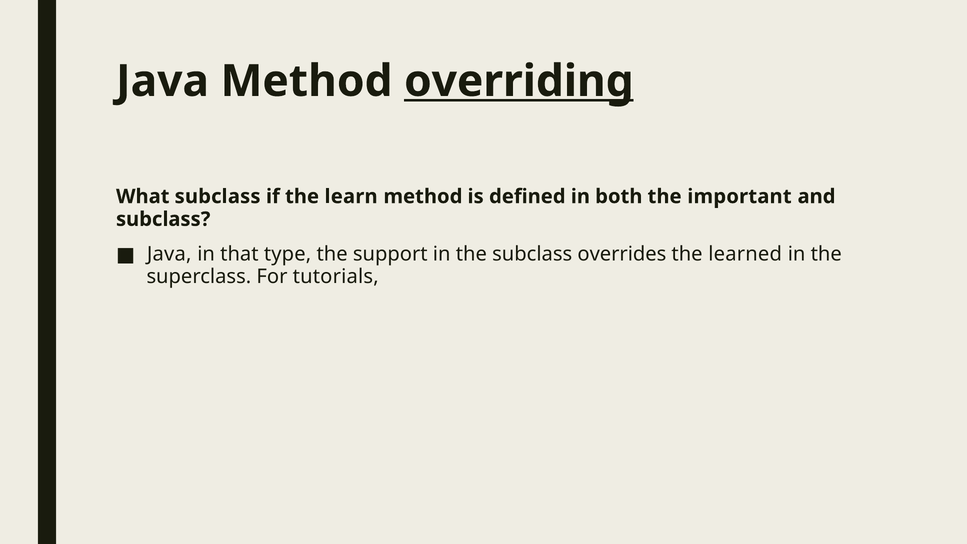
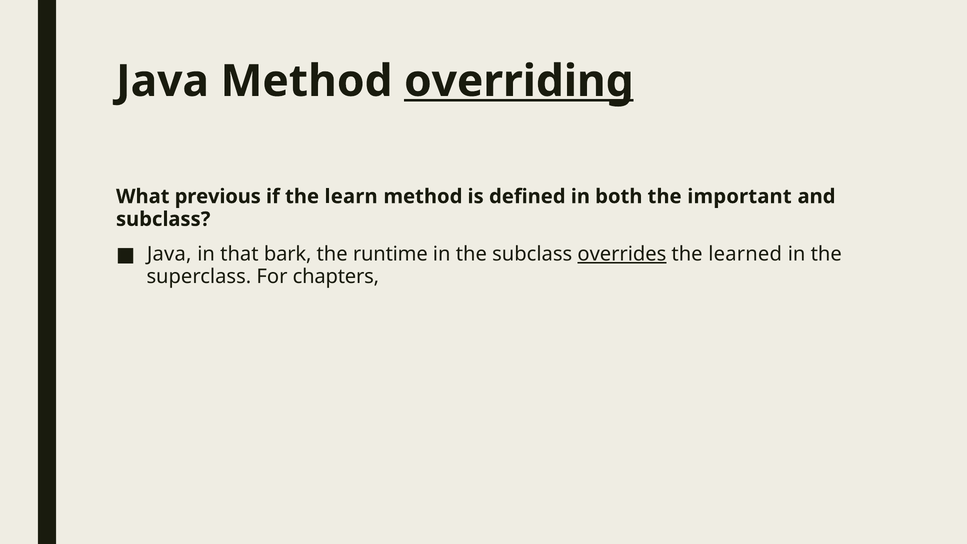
What subclass: subclass -> previous
type: type -> bark
support: support -> runtime
overrides underline: none -> present
tutorials: tutorials -> chapters
